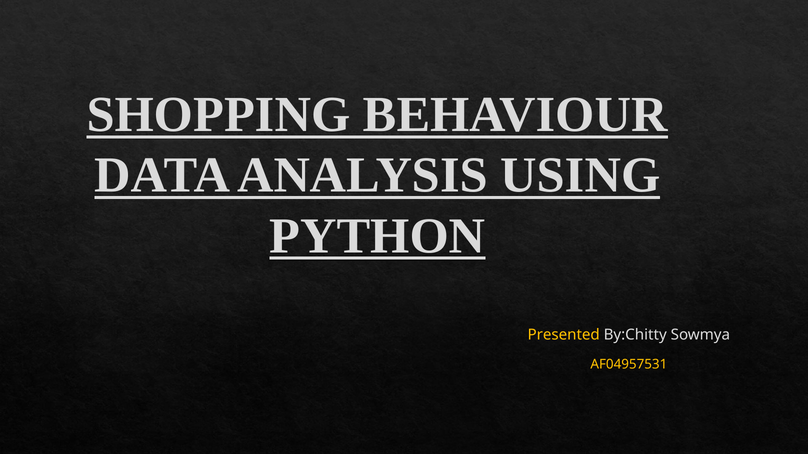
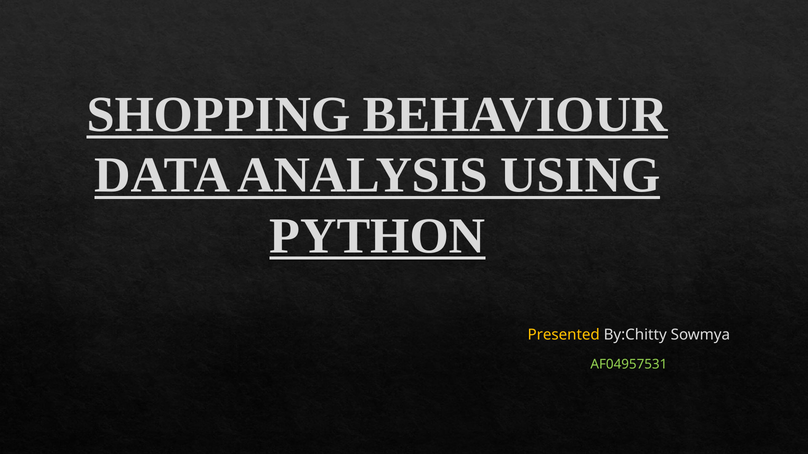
AF04957531 colour: yellow -> light green
